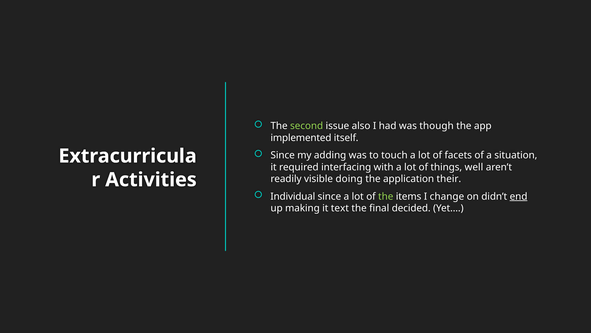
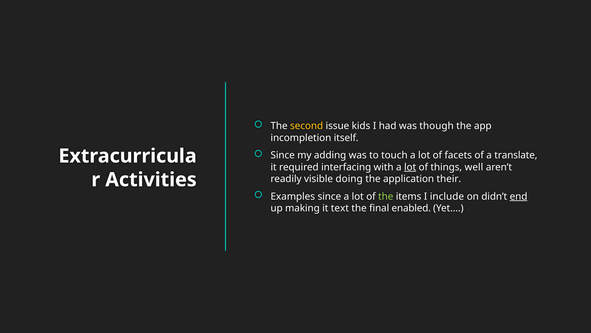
second colour: light green -> yellow
also: also -> kids
implemented: implemented -> incompletion
situation: situation -> translate
lot at (410, 167) underline: none -> present
Individual: Individual -> Examples
change: change -> include
decided: decided -> enabled
